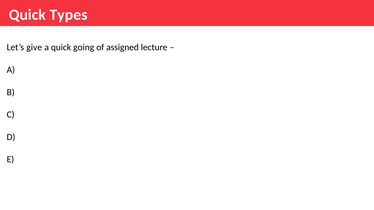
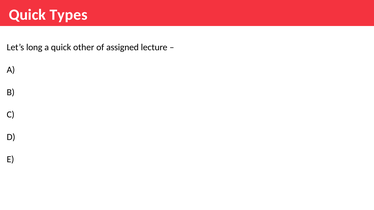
give: give -> long
going: going -> other
